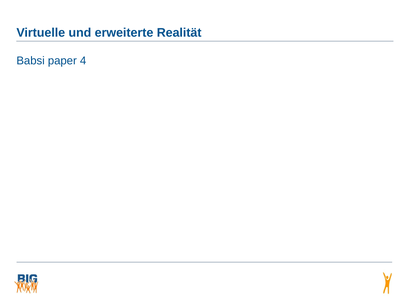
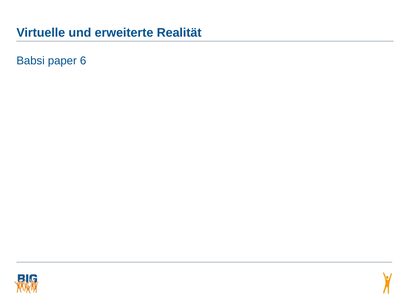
4: 4 -> 6
